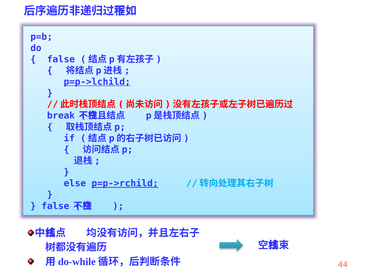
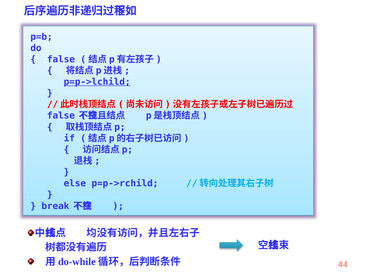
break at (61, 116): break -> false
p=p->rchild underline: present -> none
false at (55, 206): false -> break
